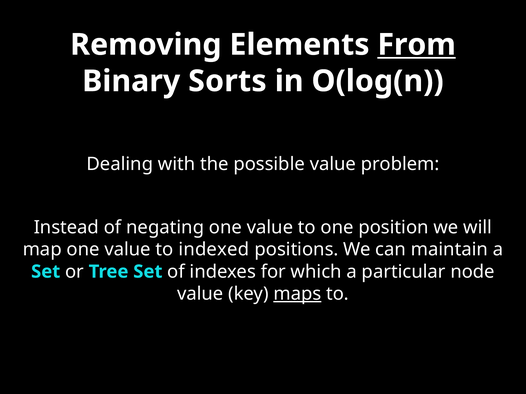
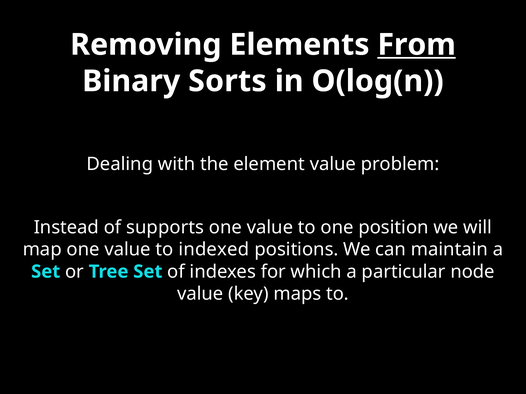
possible: possible -> element
negating: negating -> supports
maps underline: present -> none
